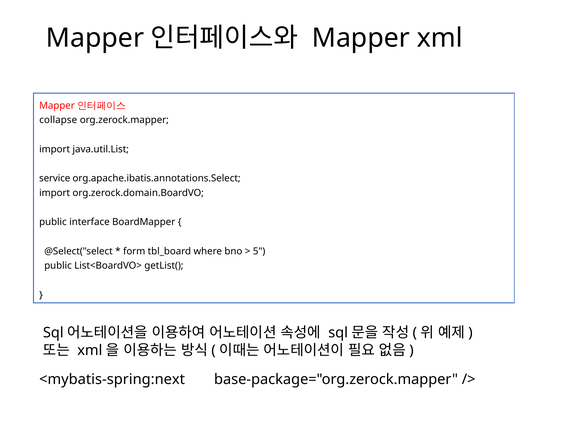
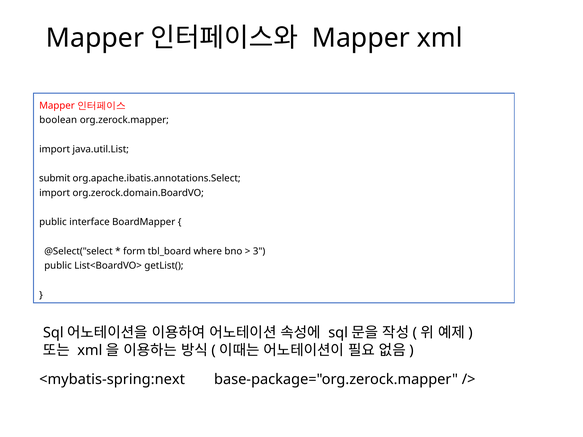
collapse: collapse -> boolean
service: service -> submit
5: 5 -> 3
